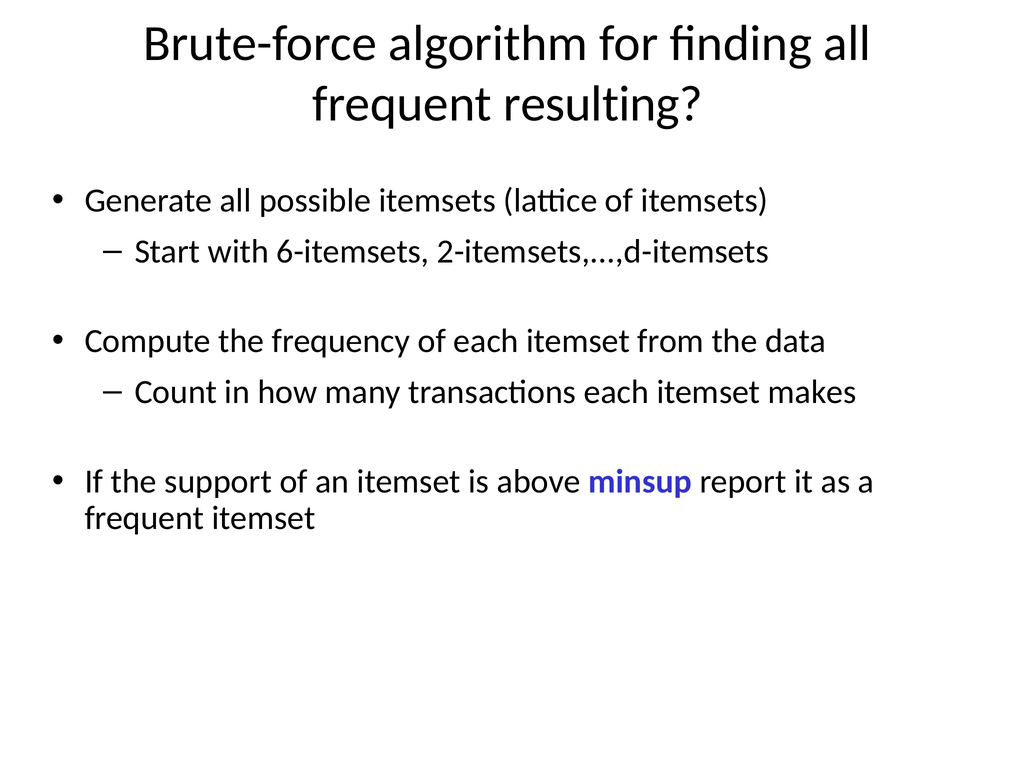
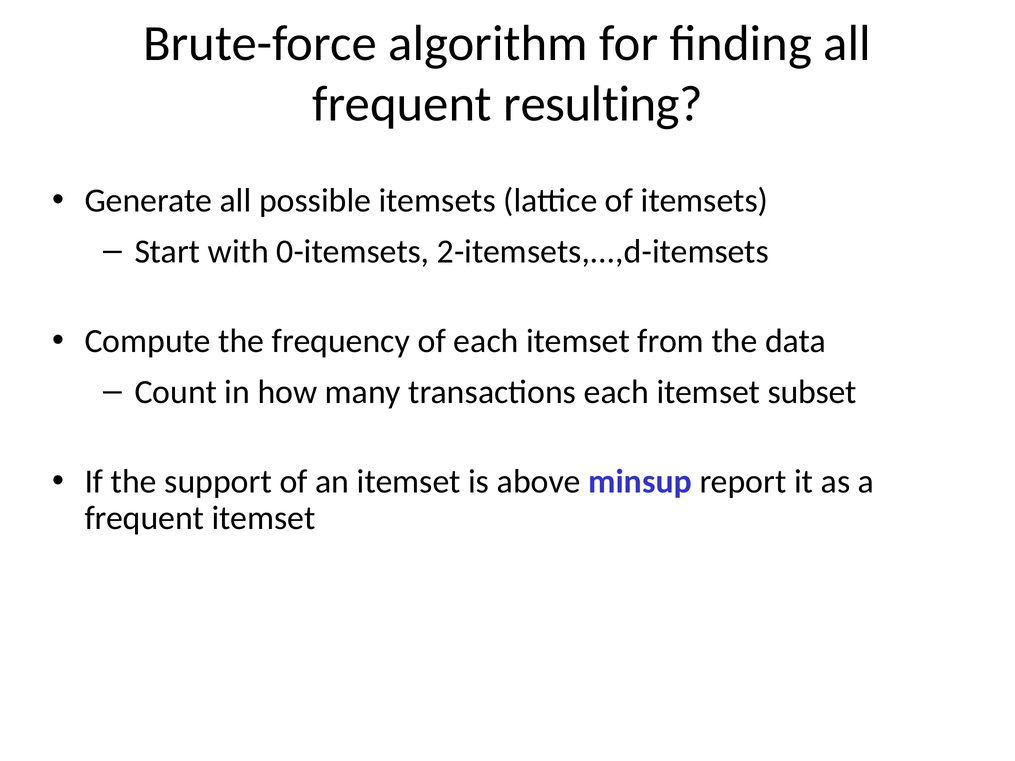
6-itemsets: 6-itemsets -> 0-itemsets
makes: makes -> subset
